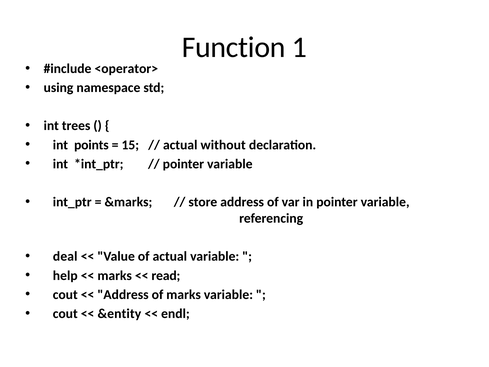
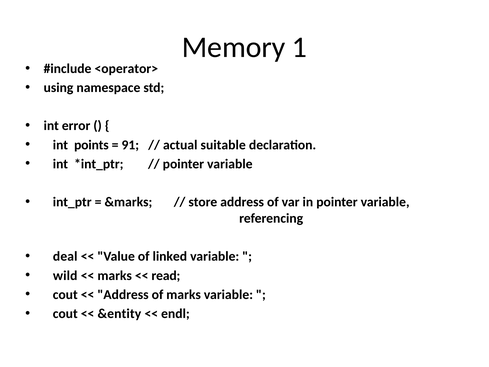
Function: Function -> Memory
trees: trees -> error
15: 15 -> 91
without: without -> suitable
of actual: actual -> linked
help: help -> wild
